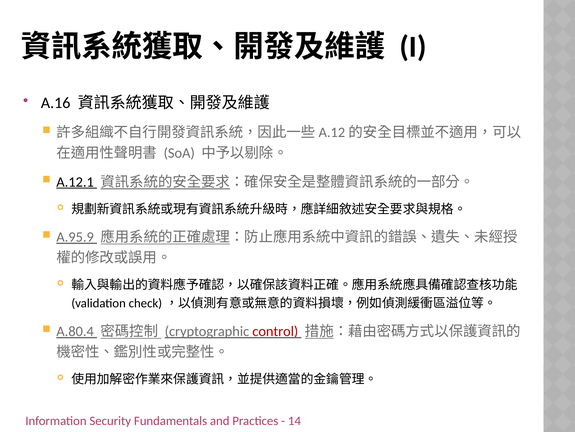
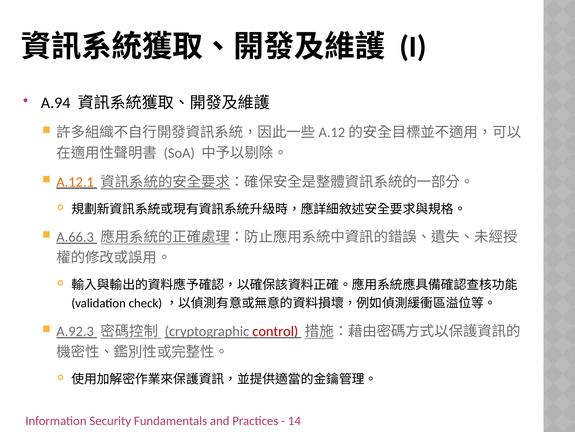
A.16: A.16 -> A.94
A.12.1 colour: black -> orange
A.95.9: A.95.9 -> A.66.3
A.80.4: A.80.4 -> A.92.3
